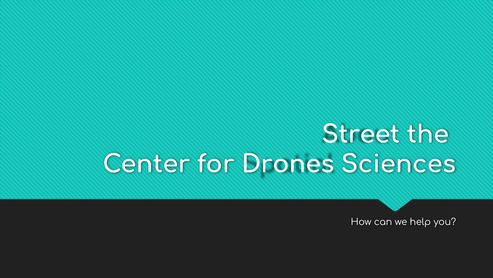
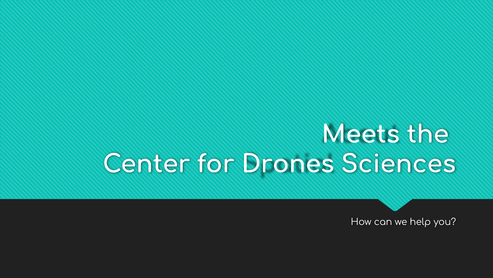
Street: Street -> Meets
